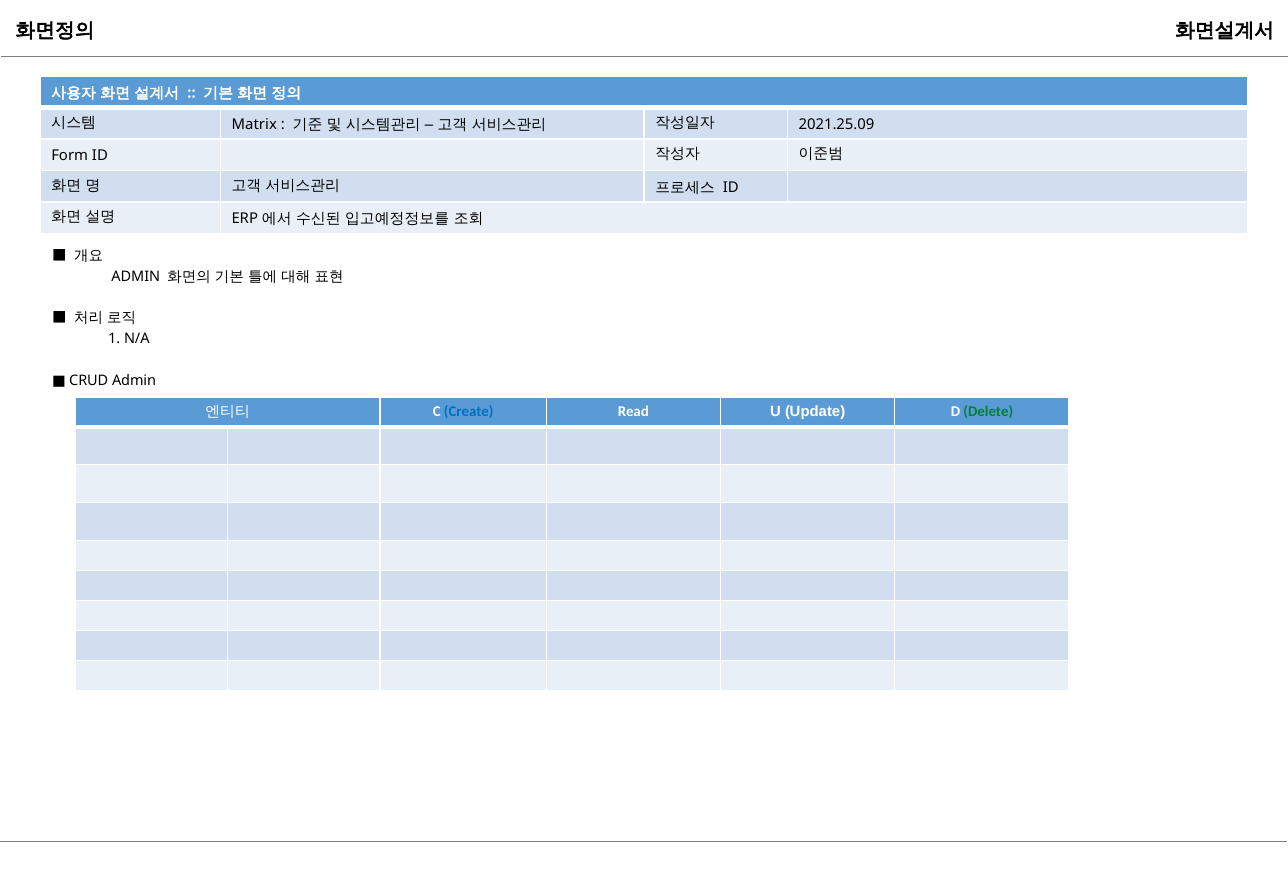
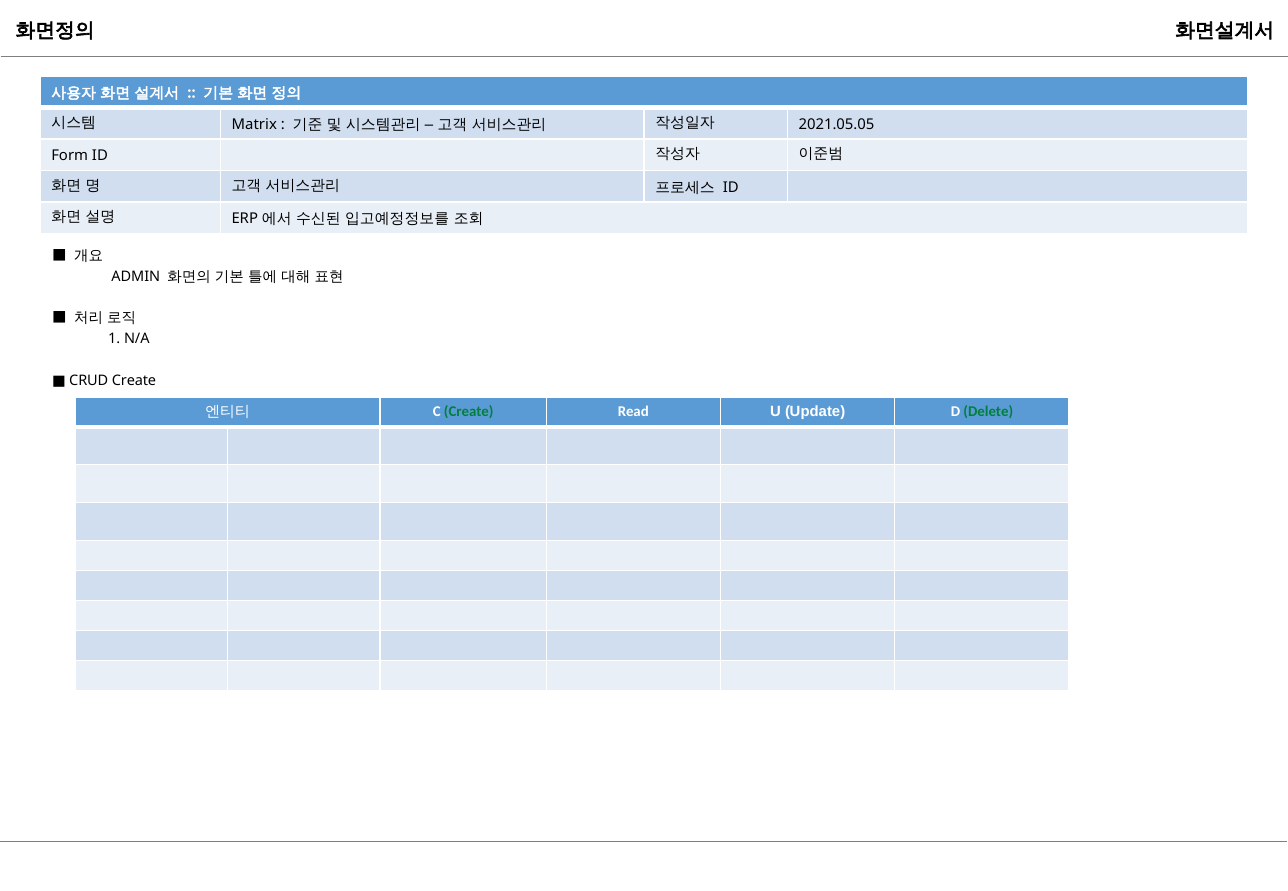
2021.25.09: 2021.25.09 -> 2021.05.05
Admin at (134, 381): Admin -> Create
Create at (469, 412) colour: blue -> green
